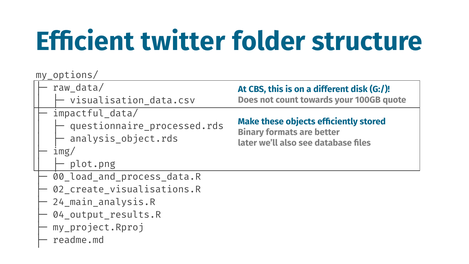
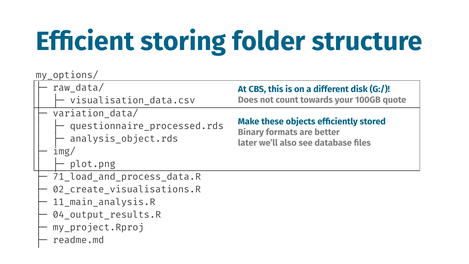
twitter: twitter -> storing
impactful_data/: impactful_data/ -> variation_data/
00_load_and_process_data.R: 00_load_and_process_data.R -> 71_load_and_process_data.R
24_main_analysis.R: 24_main_analysis.R -> 11_main_analysis.R
